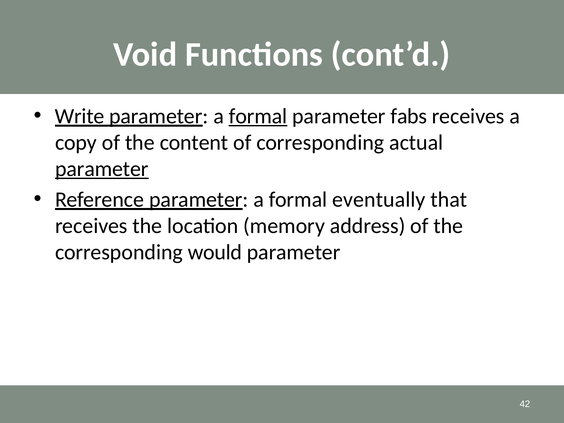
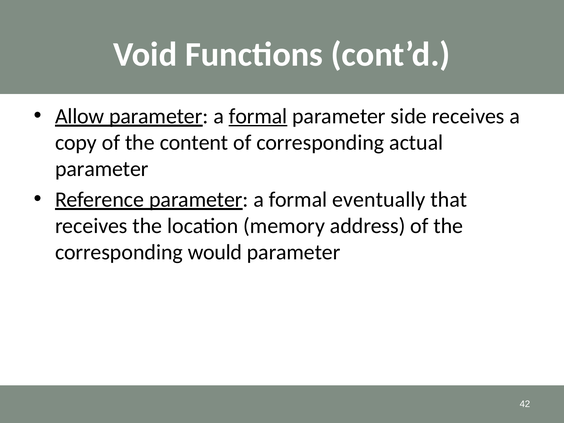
Write: Write -> Allow
fabs: fabs -> side
parameter at (102, 169) underline: present -> none
